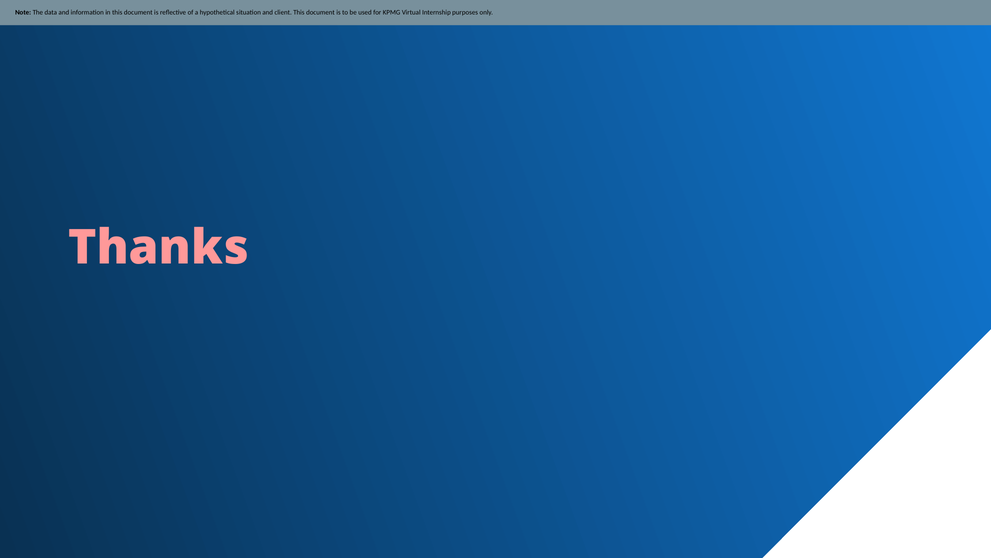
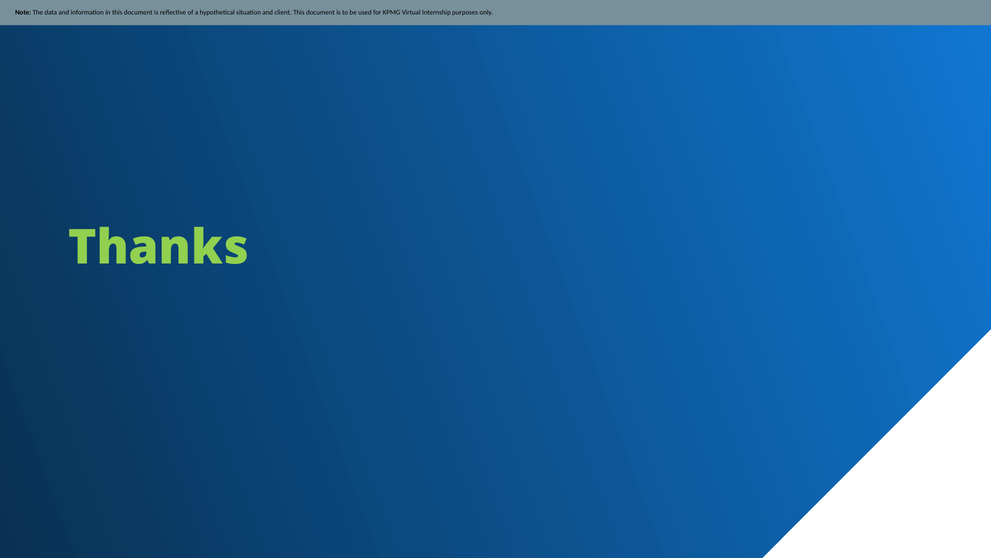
Thanks colour: pink -> light green
